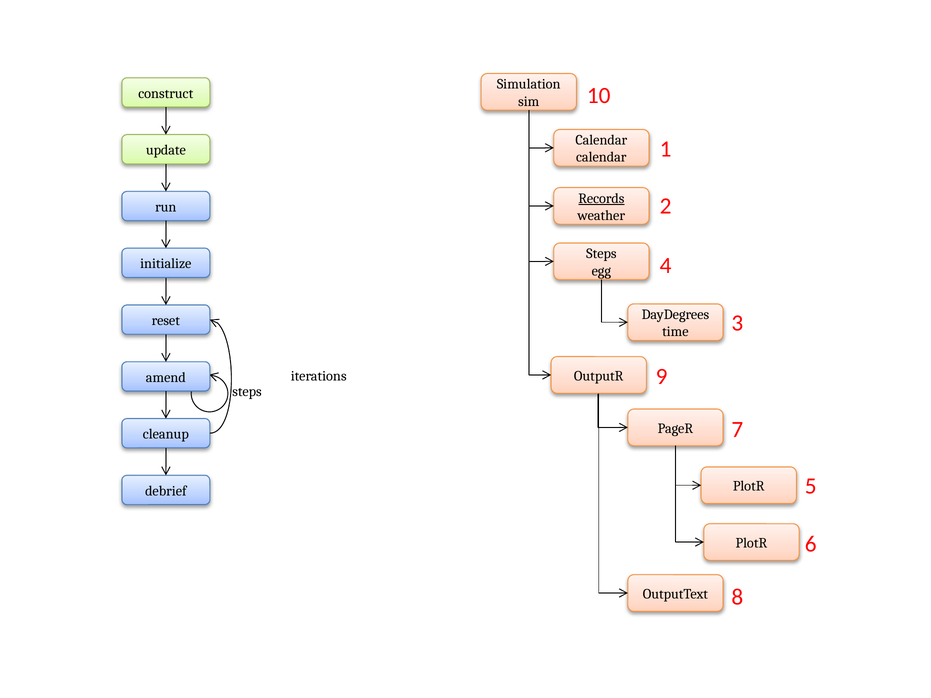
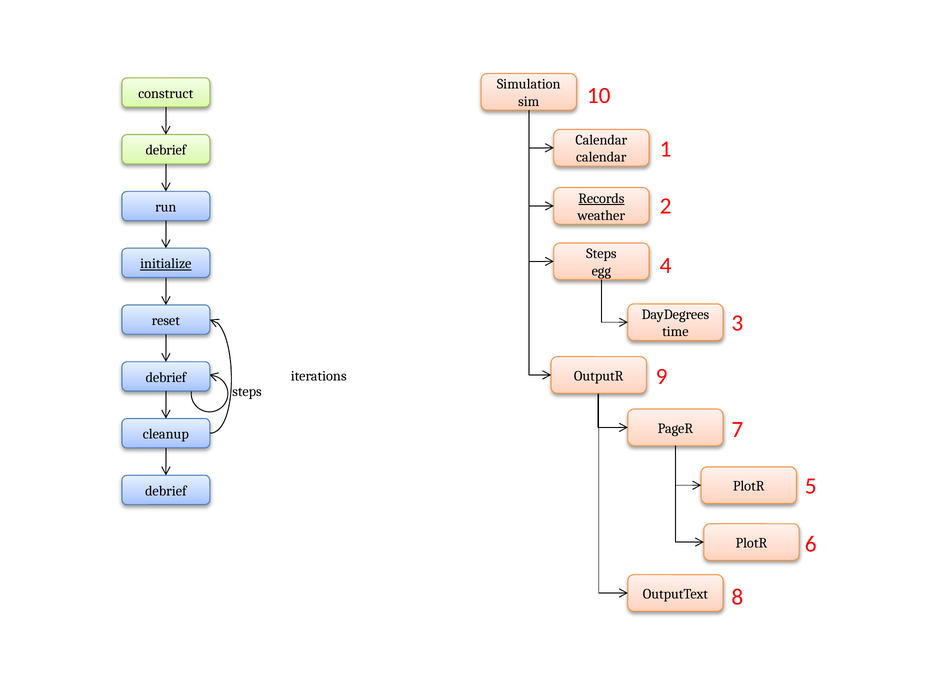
update at (166, 150): update -> debrief
initialize underline: none -> present
amend at (166, 377): amend -> debrief
